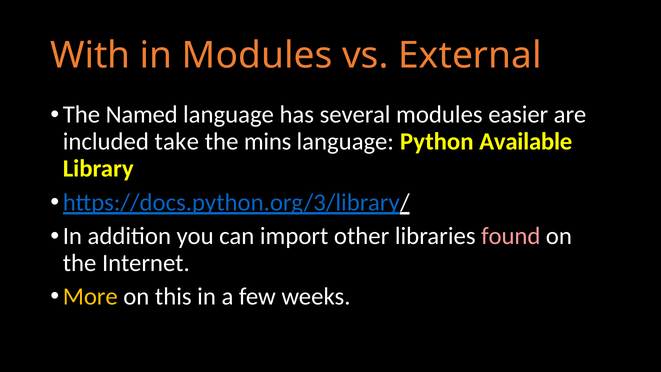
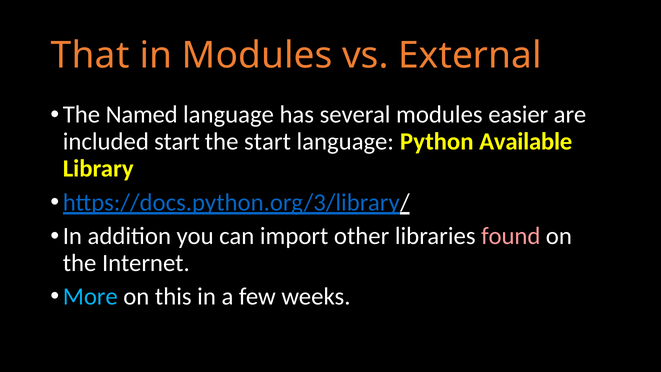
With: With -> That
included take: take -> start
the mins: mins -> start
More colour: yellow -> light blue
